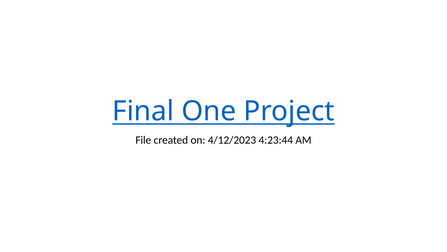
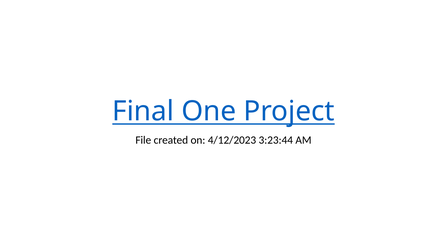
4:23:44: 4:23:44 -> 3:23:44
